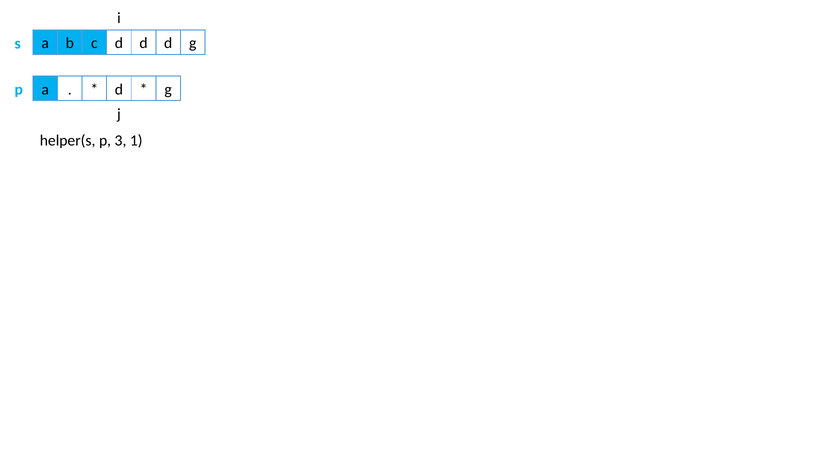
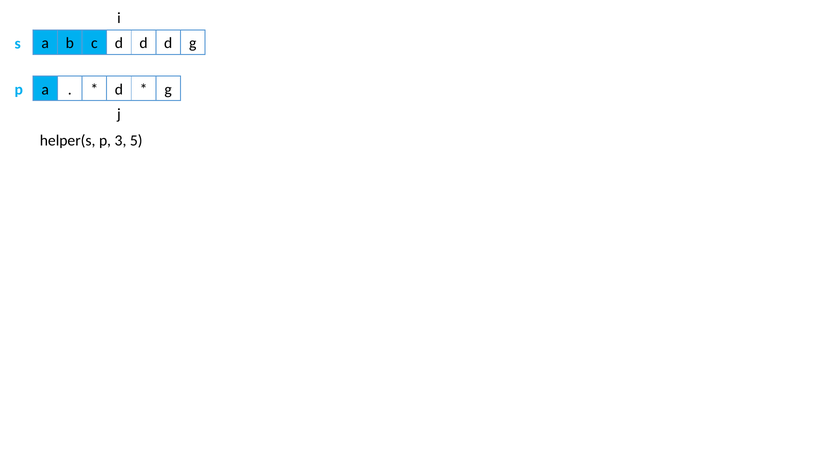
1: 1 -> 5
